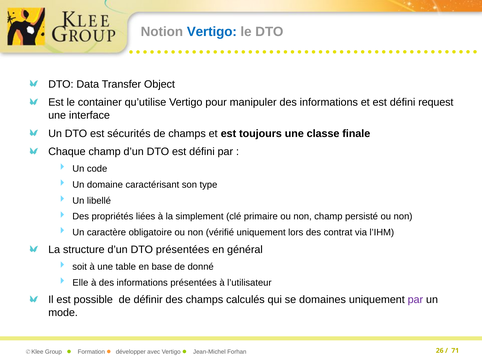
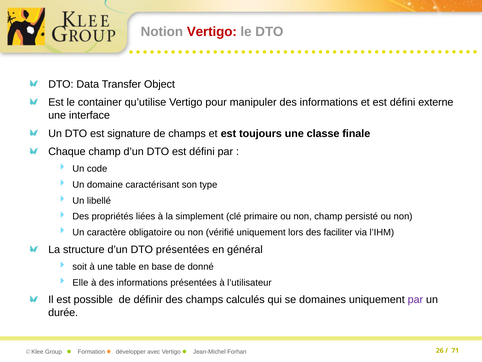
Vertigo at (212, 32) colour: blue -> red
request: request -> externe
sécurités: sécurités -> signature
contrat: contrat -> faciliter
mode: mode -> durée
